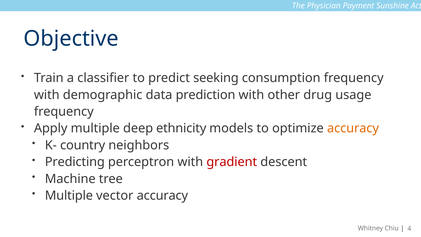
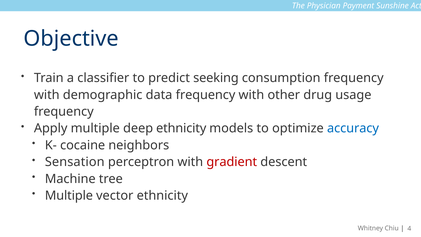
data prediction: prediction -> frequency
accuracy at (353, 128) colour: orange -> blue
country: country -> cocaine
Predicting: Predicting -> Sensation
vector accuracy: accuracy -> ethnicity
